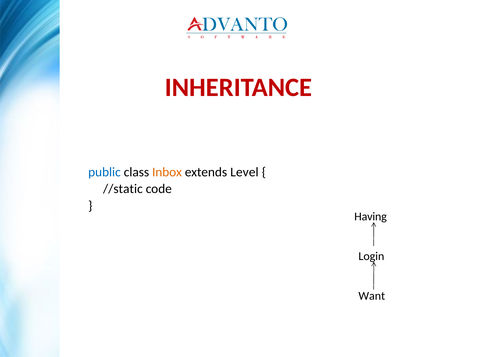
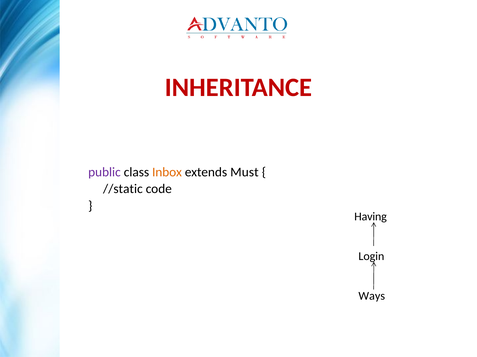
public colour: blue -> purple
Level: Level -> Must
Want: Want -> Ways
